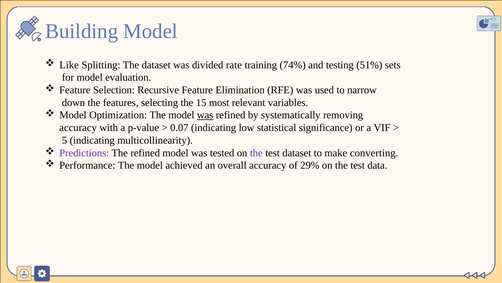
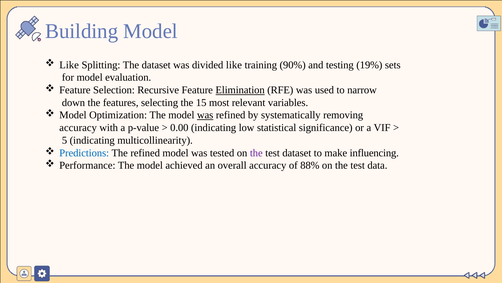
divided rate: rate -> like
74%: 74% -> 90%
51%: 51% -> 19%
Elimination underline: none -> present
0.07: 0.07 -> 0.00
Predictions colour: purple -> blue
converting: converting -> influencing
29%: 29% -> 88%
